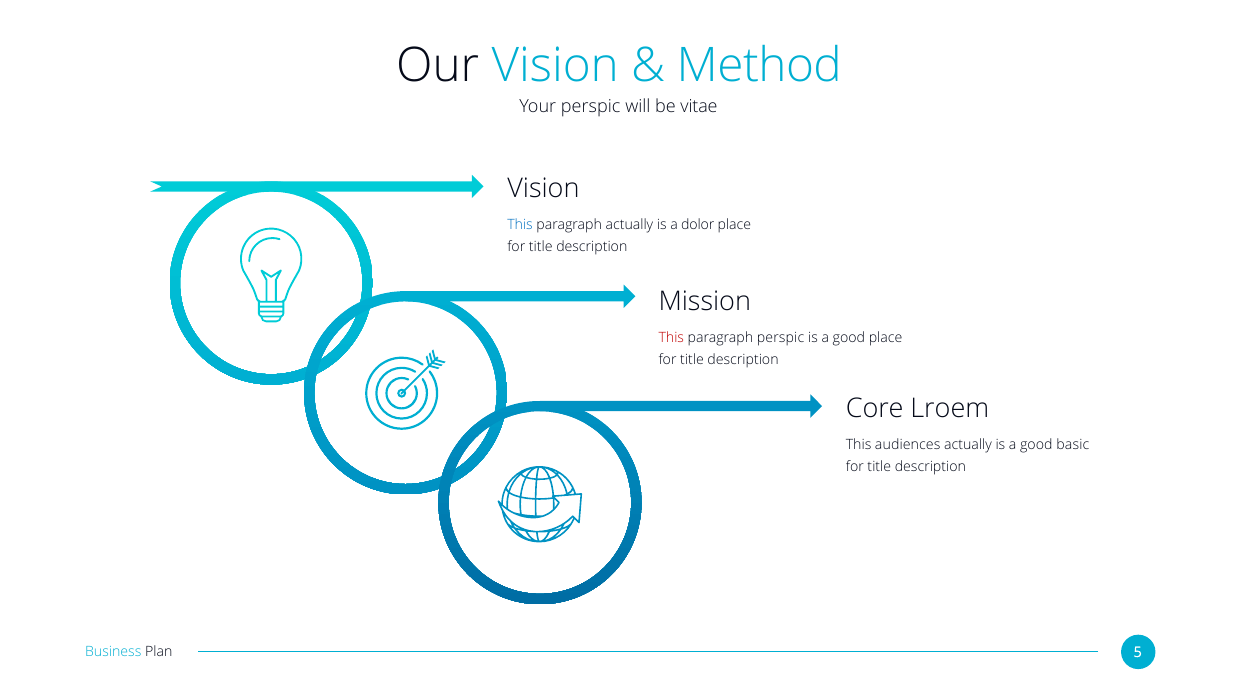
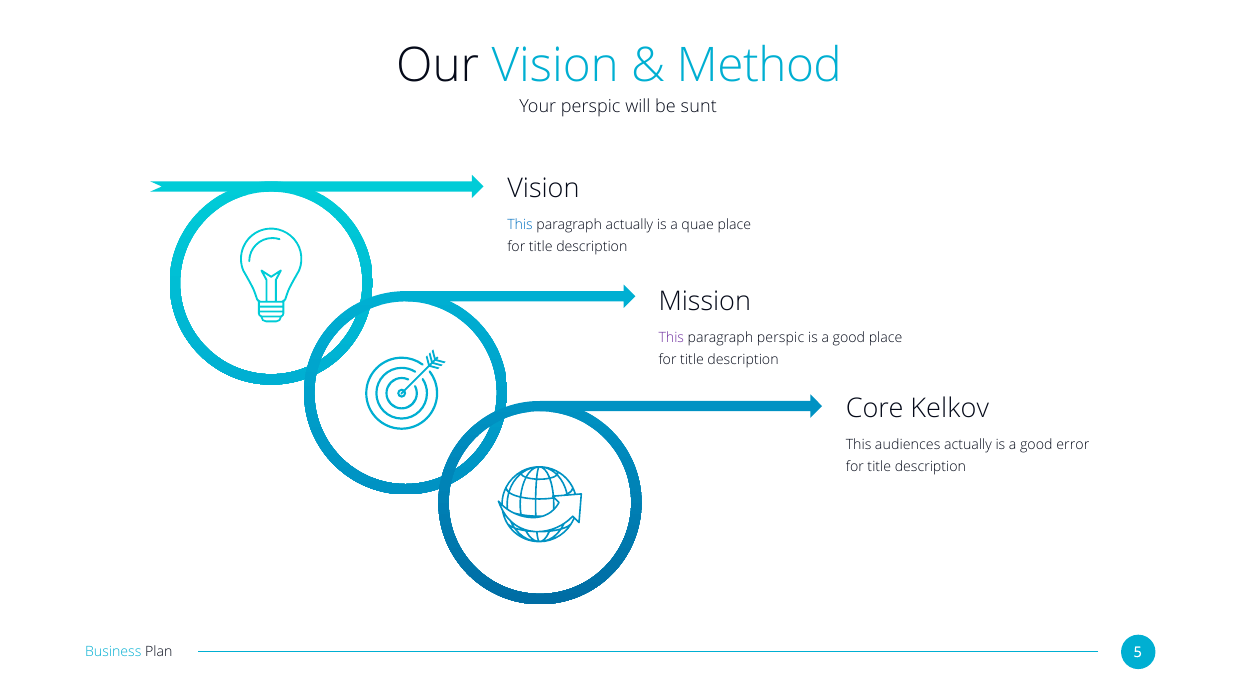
vitae: vitae -> sunt
dolor: dolor -> quae
This at (671, 337) colour: red -> purple
Lroem: Lroem -> Kelkov
basic: basic -> error
